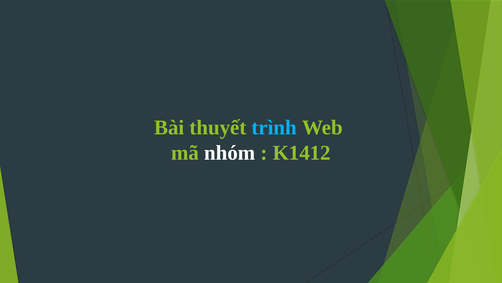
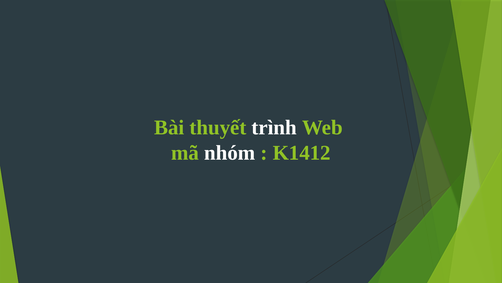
trình colour: light blue -> white
